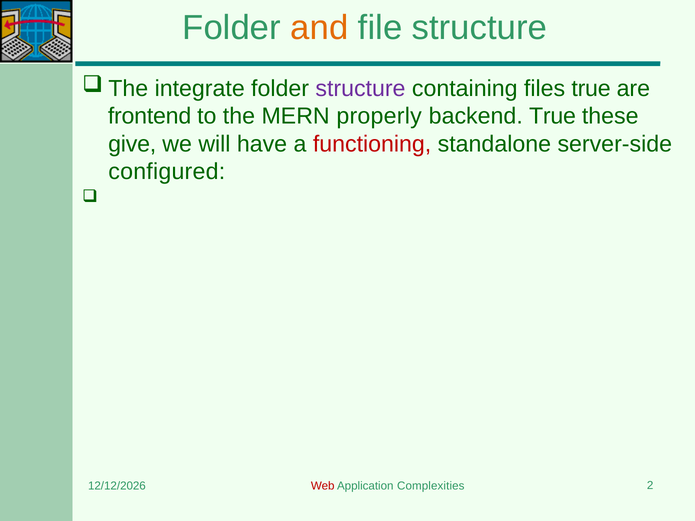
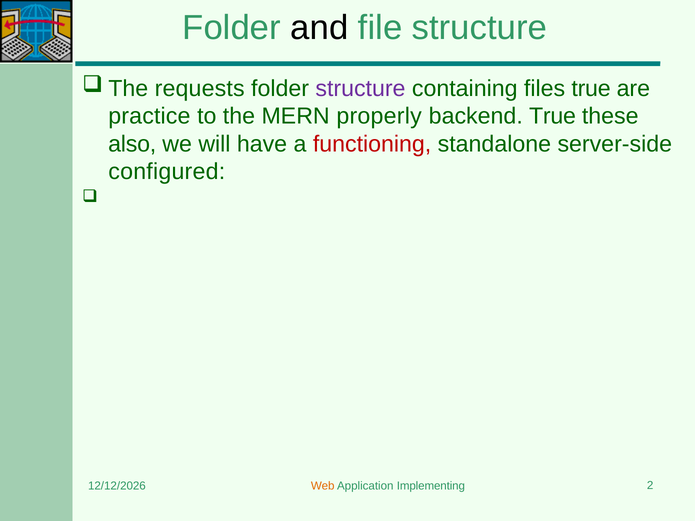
and colour: orange -> black
integrate: integrate -> requests
frontend: frontend -> practice
give: give -> also
Web colour: red -> orange
Complexities: Complexities -> Implementing
